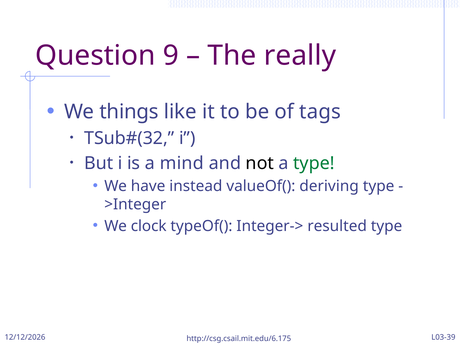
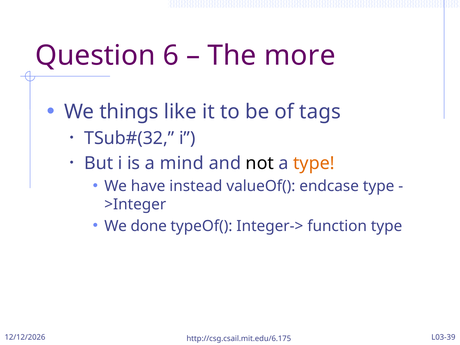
9: 9 -> 6
really: really -> more
type at (314, 163) colour: green -> orange
deriving: deriving -> endcase
clock: clock -> done
resulted: resulted -> function
